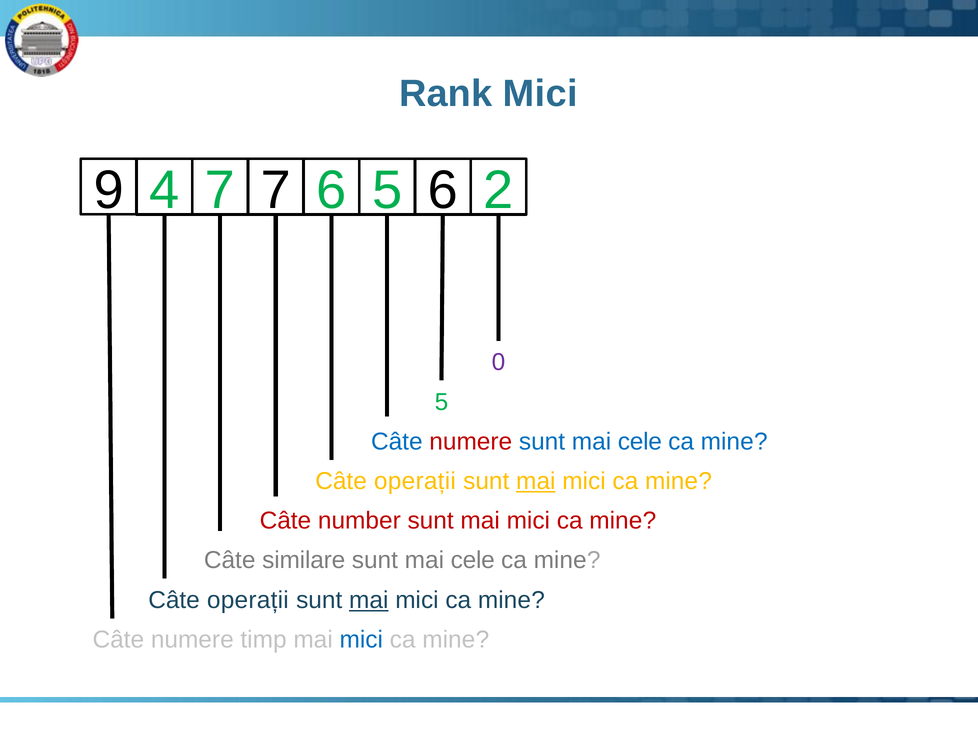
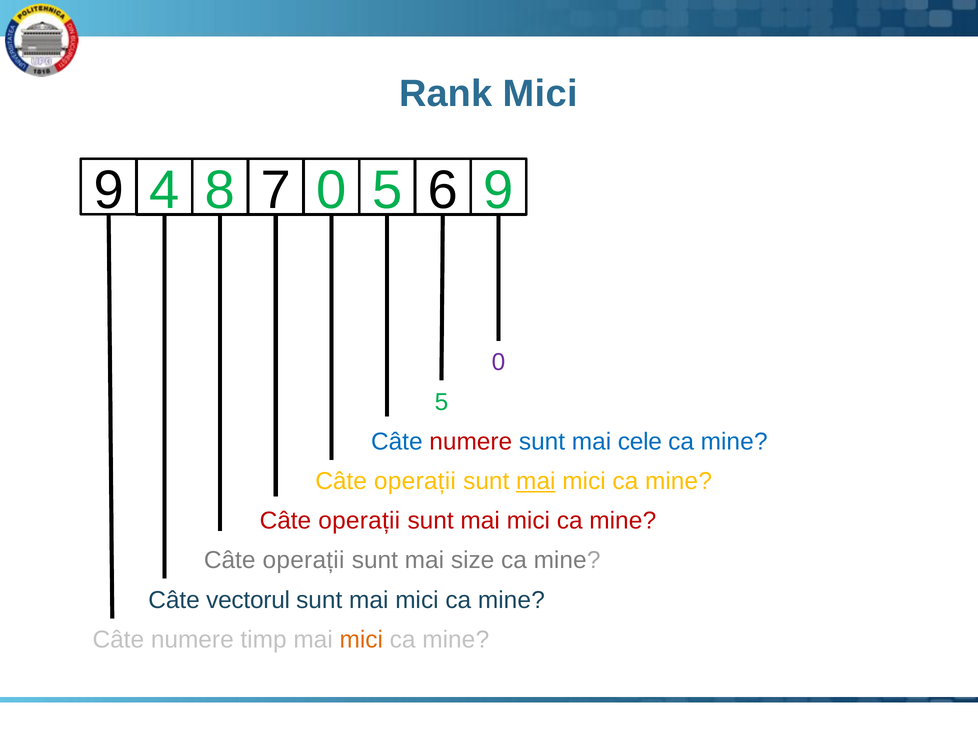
4 7: 7 -> 8
7 6: 6 -> 0
6 2: 2 -> 9
number at (359, 521): number -> operații
similare at (304, 561): similare -> operații
cele at (473, 561): cele -> size
operații at (248, 601): operații -> vectorul
mai at (369, 601) underline: present -> none
mici at (361, 640) colour: blue -> orange
